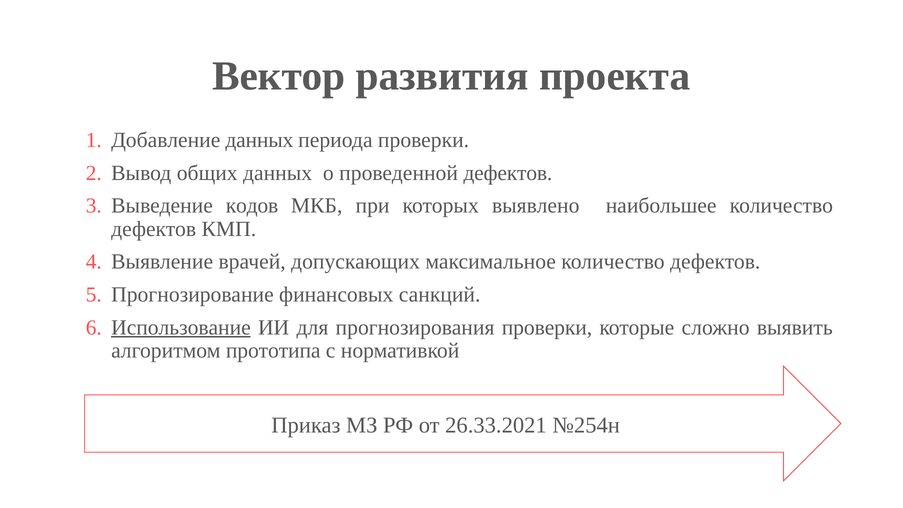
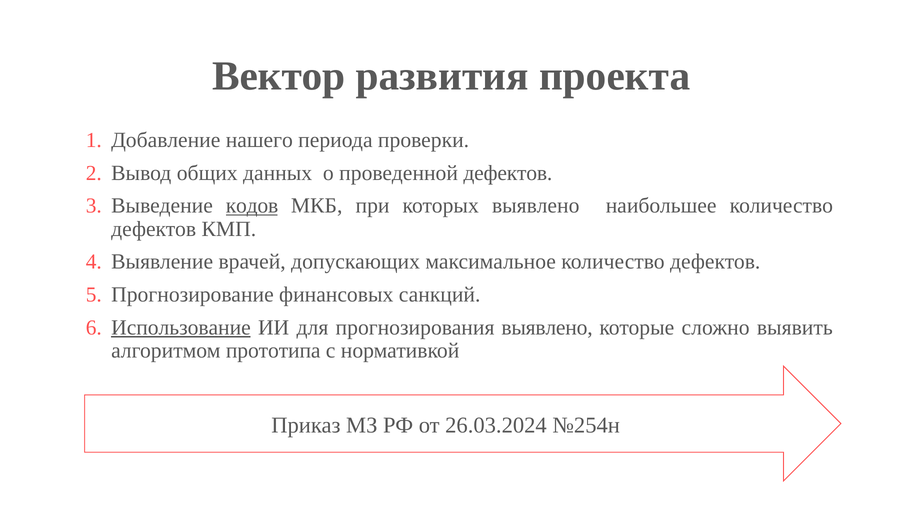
Добавление данных: данных -> нашего
кодов underline: none -> present
прогнозирования проверки: проверки -> выявлено
26.33.2021: 26.33.2021 -> 26.03.2024
